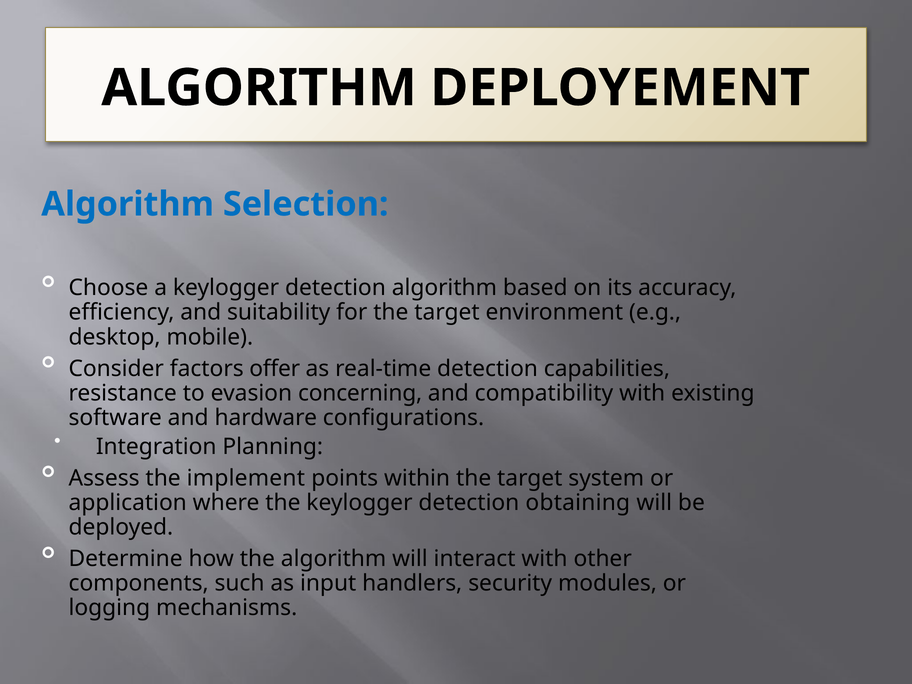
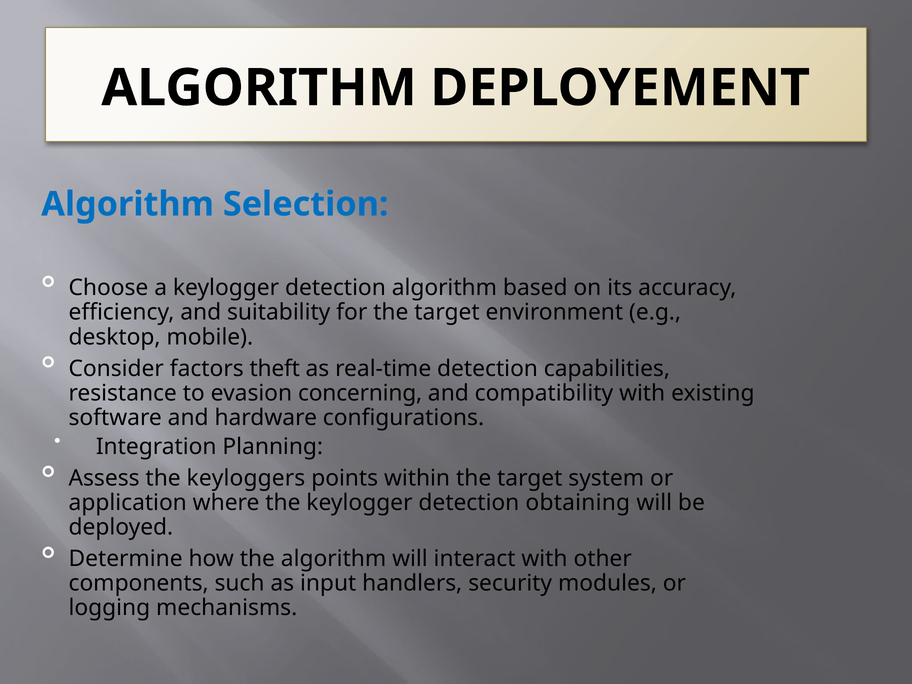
offer: offer -> theft
implement: implement -> keyloggers
